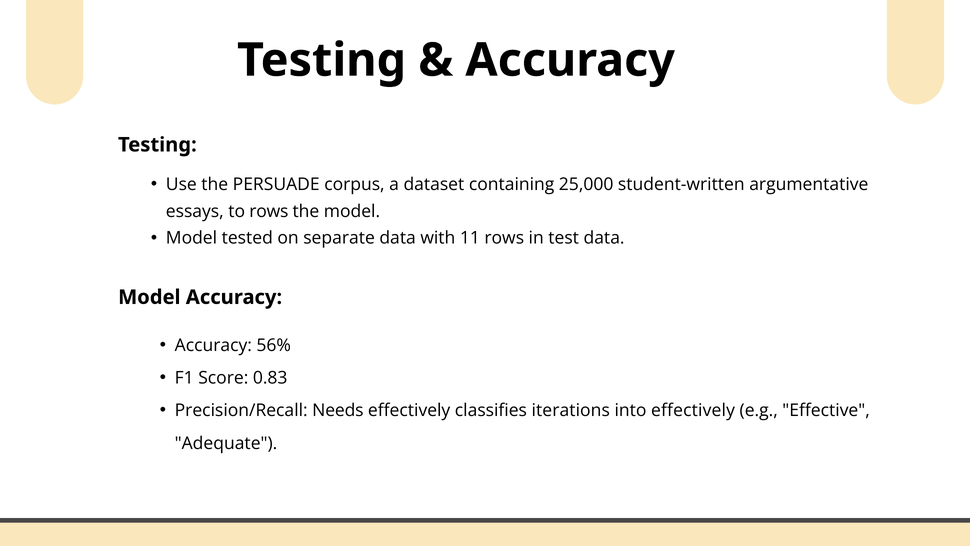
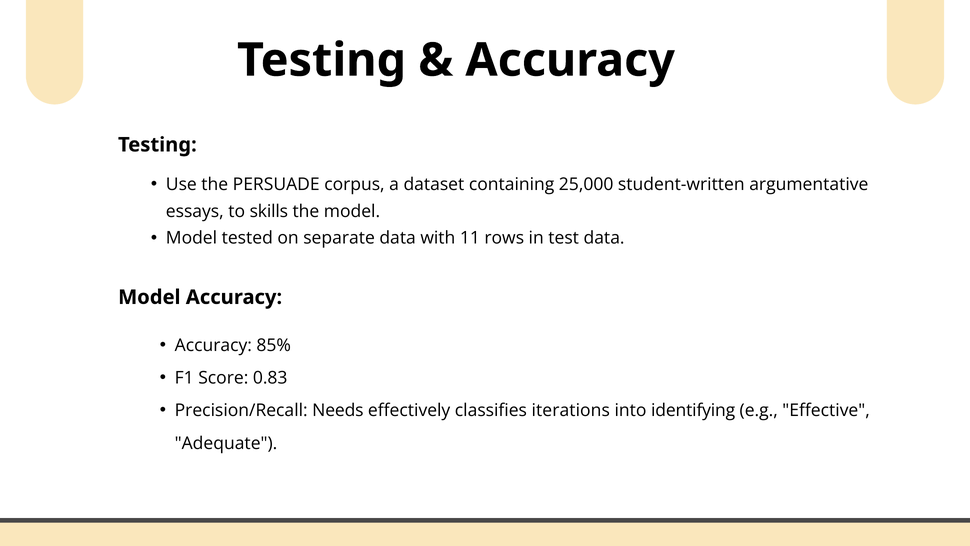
to rows: rows -> skills
56%: 56% -> 85%
into effectively: effectively -> identifying
